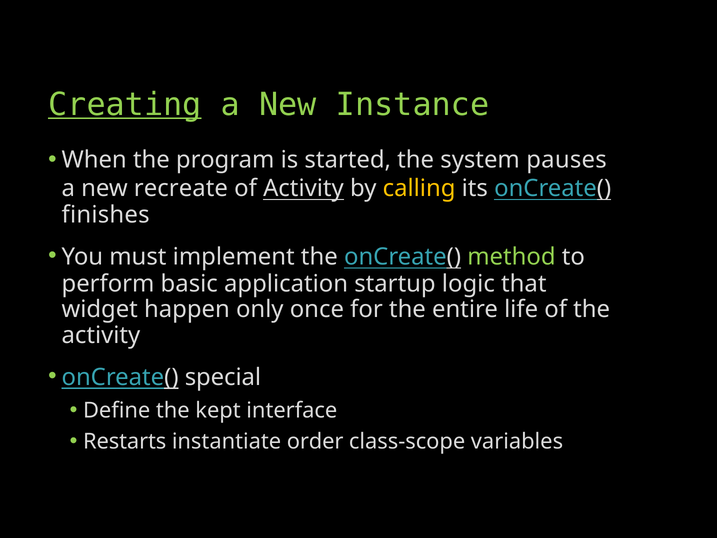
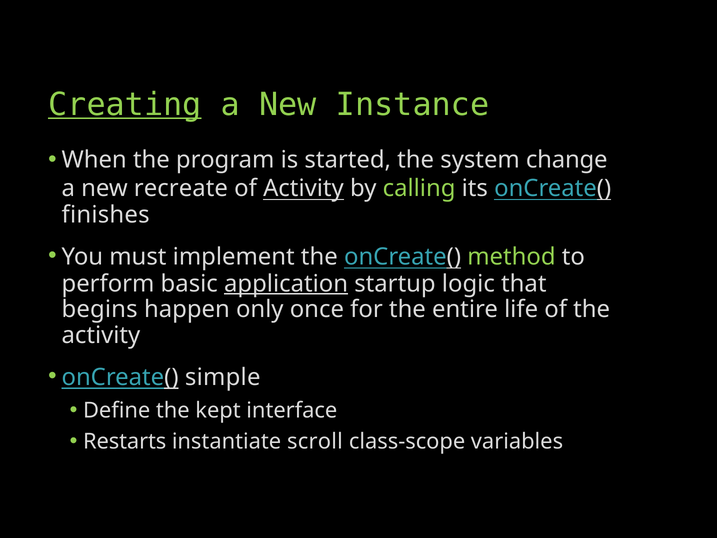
pauses: pauses -> change
calling colour: yellow -> light green
application underline: none -> present
widget: widget -> begins
special: special -> simple
order: order -> scroll
